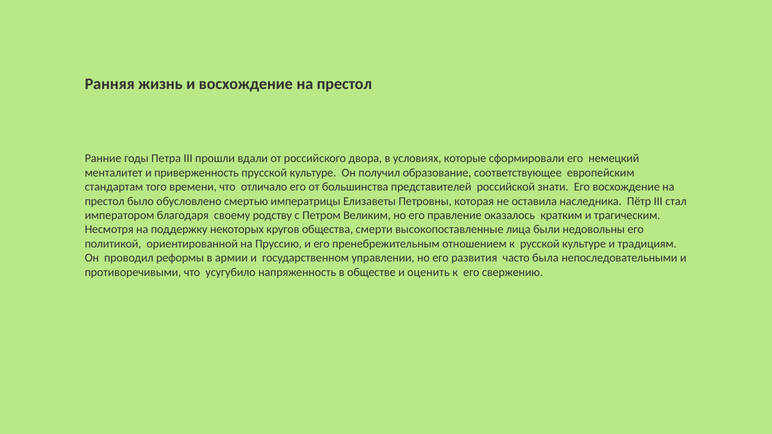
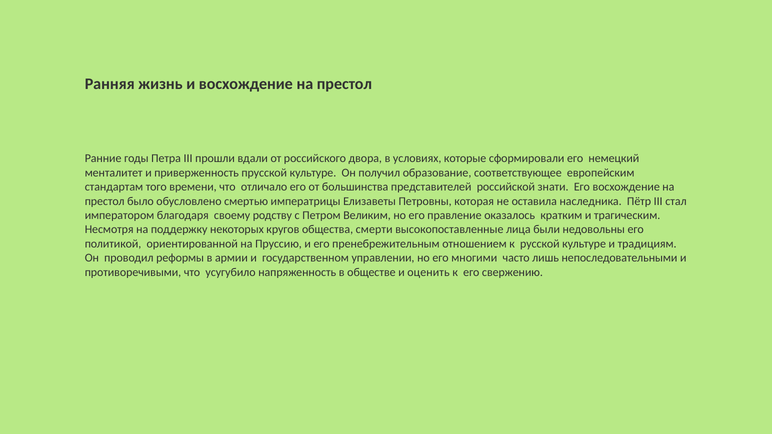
развития: развития -> многими
была: была -> лишь
